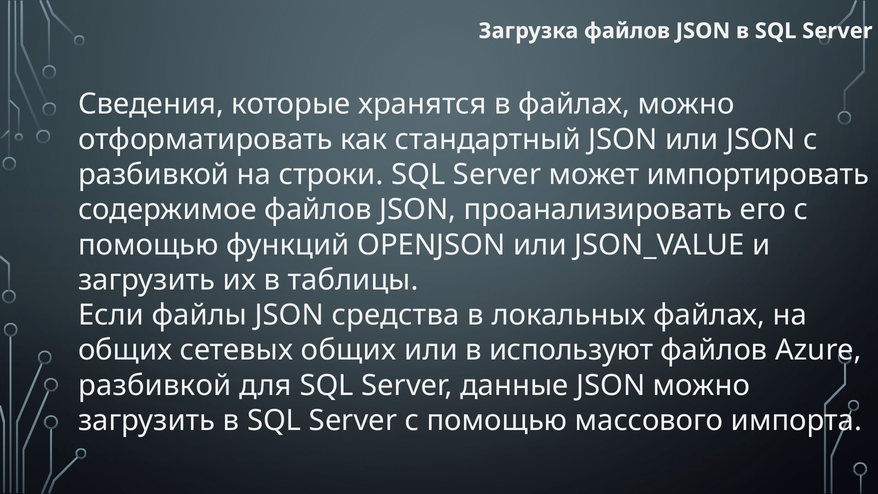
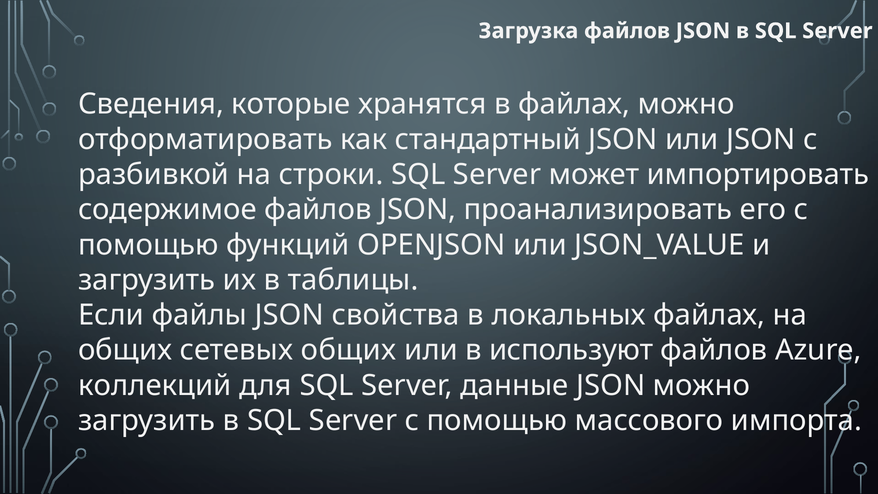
средства: средства -> свойства
разбивкой at (155, 385): разбивкой -> коллекций
